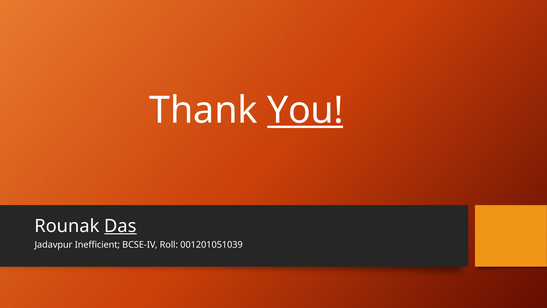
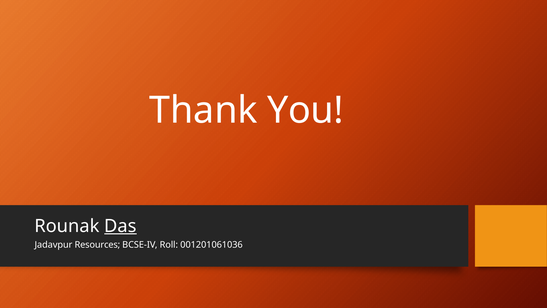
You underline: present -> none
Inefficient: Inefficient -> Resources
001201051039: 001201051039 -> 001201061036
